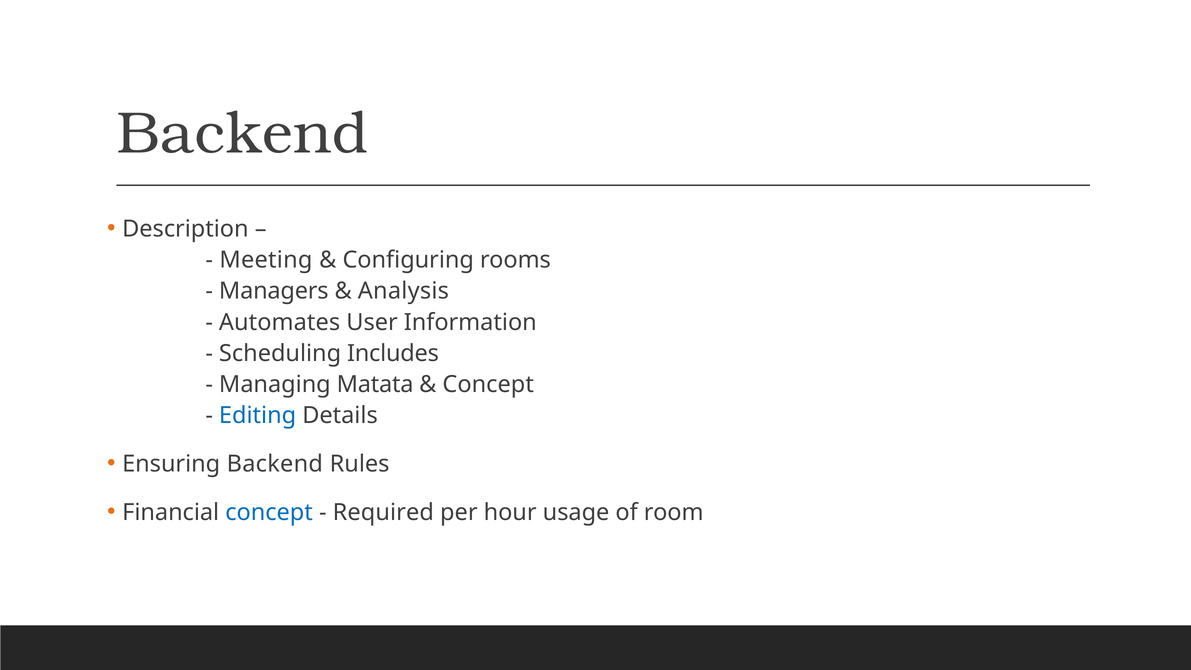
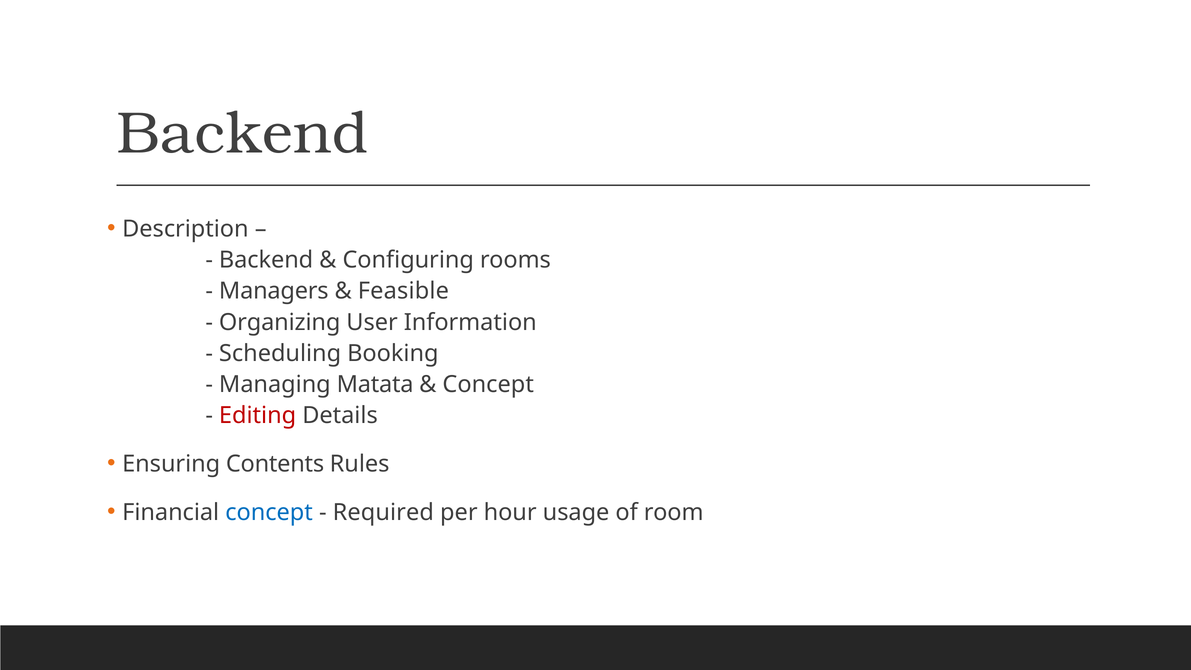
Meeting at (266, 260): Meeting -> Backend
Analysis: Analysis -> Feasible
Automates: Automates -> Organizing
Includes: Includes -> Booking
Editing colour: blue -> red
Ensuring Backend: Backend -> Contents
